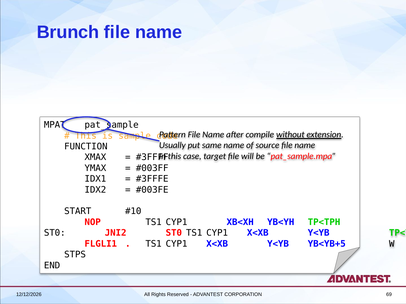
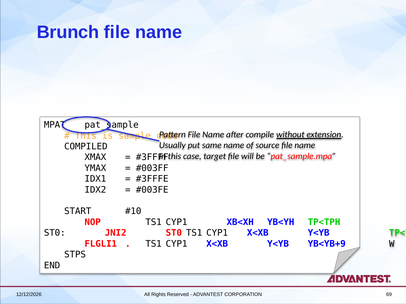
FUNCTION: FUNCTION -> COMPILED
YB<YB+5: YB<YB+5 -> YB<YB+9
